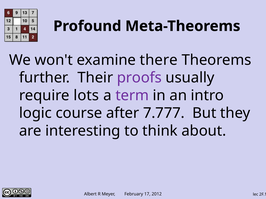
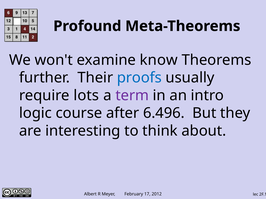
there: there -> know
proofs colour: purple -> blue
7.777: 7.777 -> 6.496
